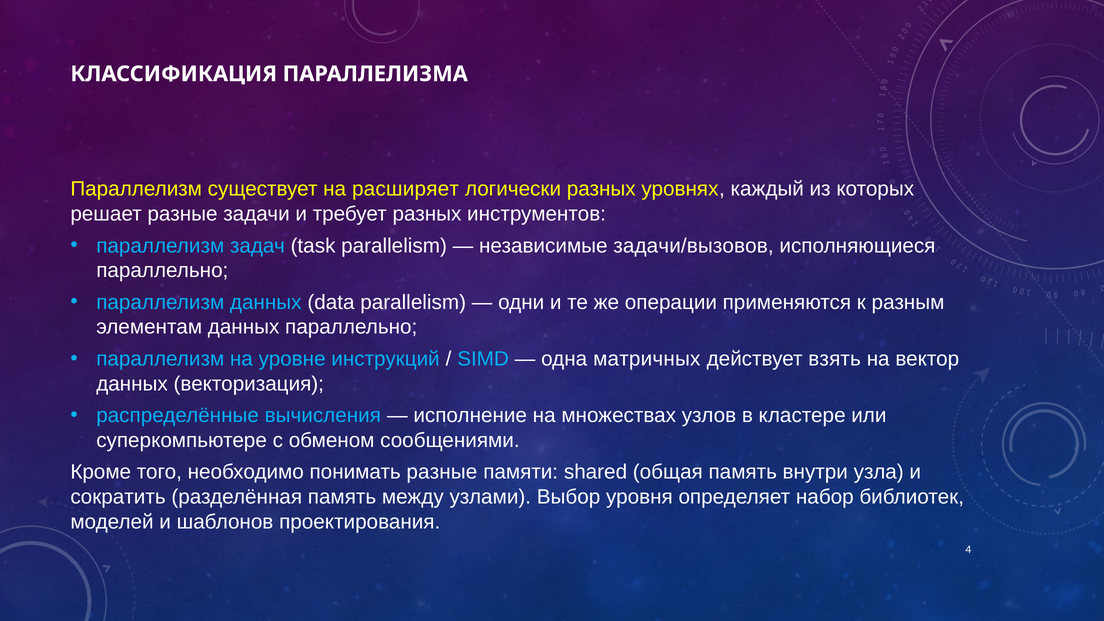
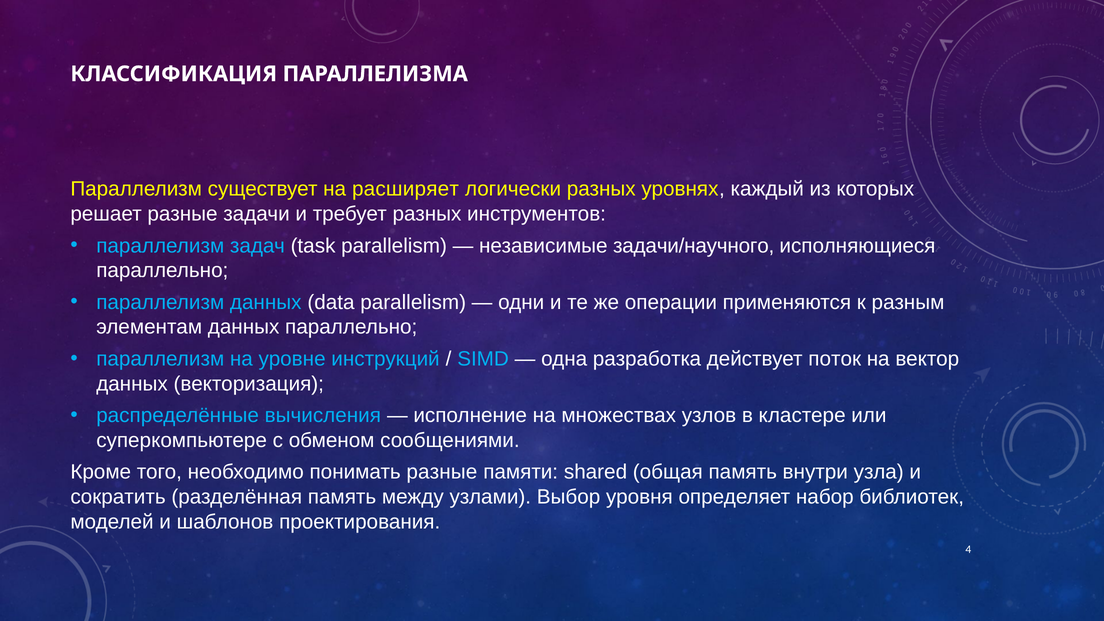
задачи/вызовов: задачи/вызовов -> задачи/научного
матричных: матричных -> разработка
взять: взять -> поток
